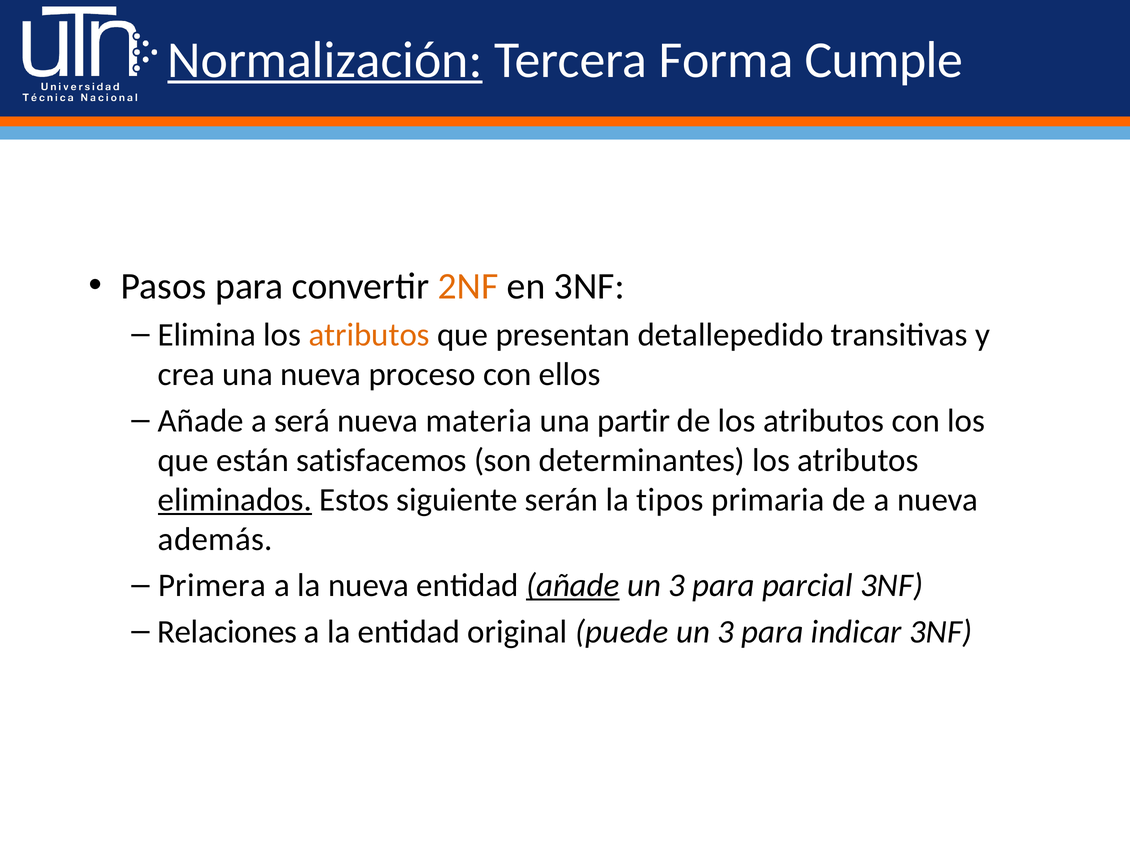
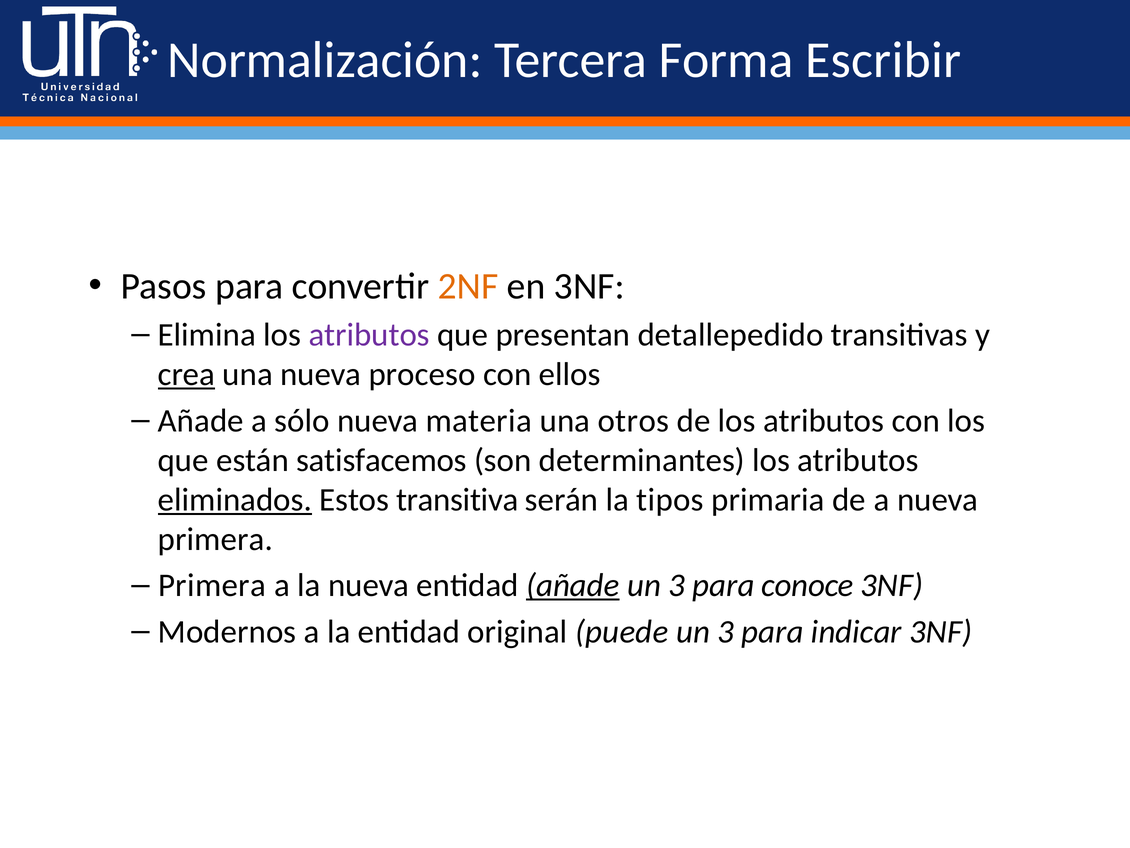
Normalización underline: present -> none
Cumple: Cumple -> Escribir
atributos at (369, 335) colour: orange -> purple
crea underline: none -> present
será: será -> sólo
partir: partir -> otros
siguiente: siguiente -> transitiva
además at (215, 539): además -> primera
parcial: parcial -> conoce
Relaciones: Relaciones -> Modernos
